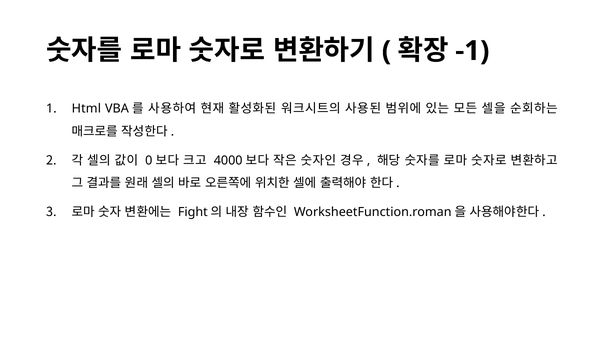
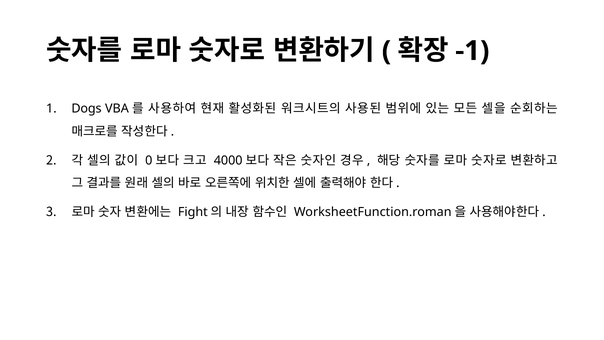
Html: Html -> Dogs
